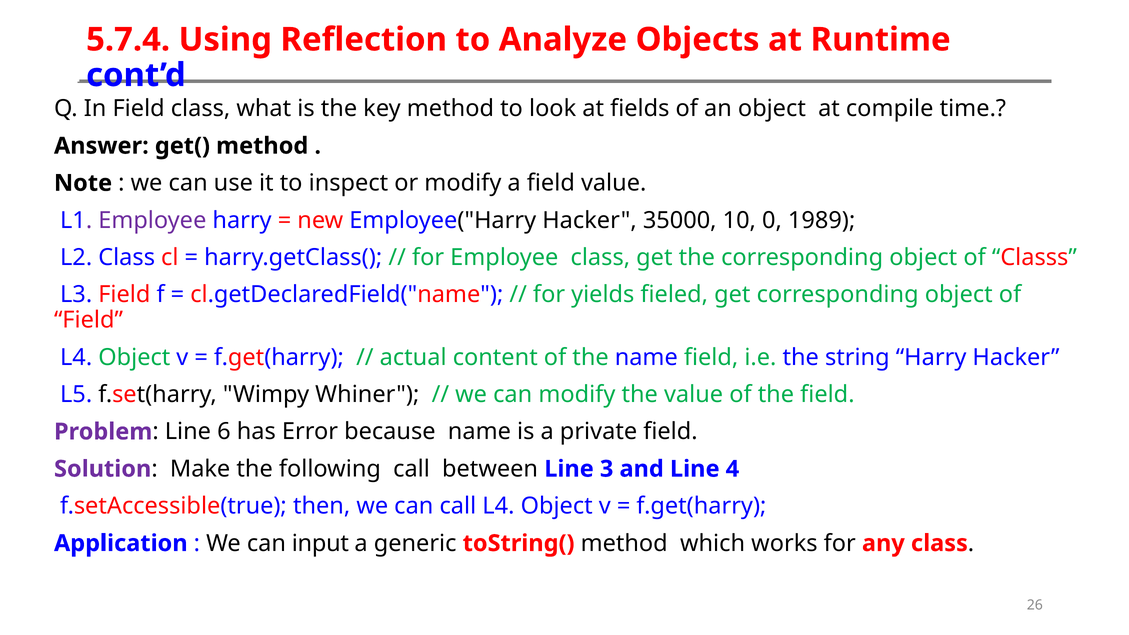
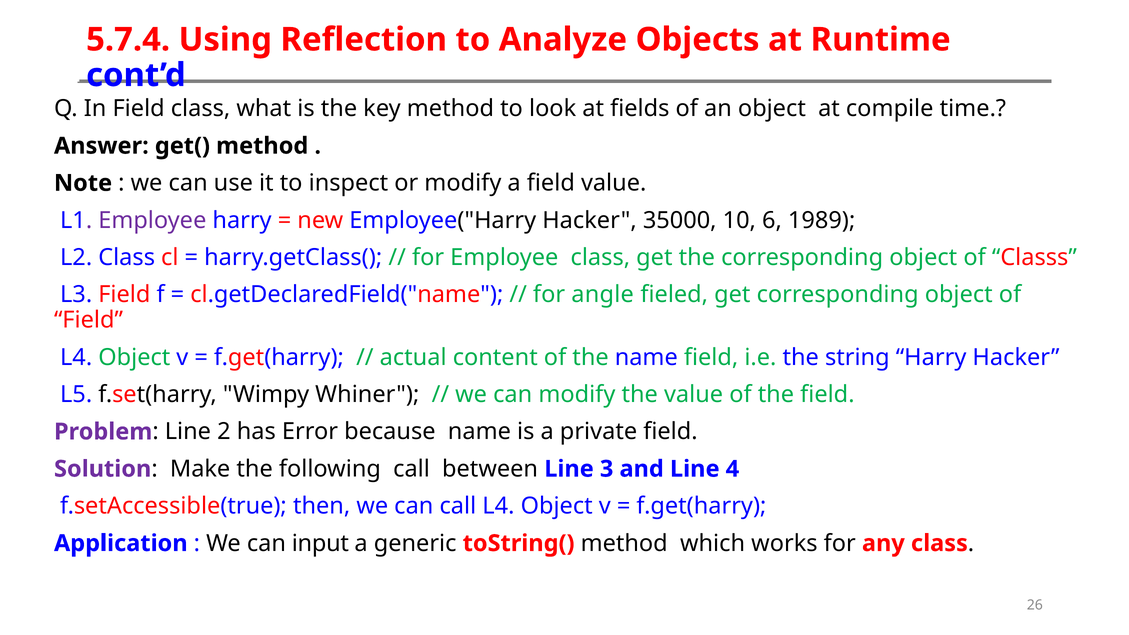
0: 0 -> 6
yields: yields -> angle
6: 6 -> 2
